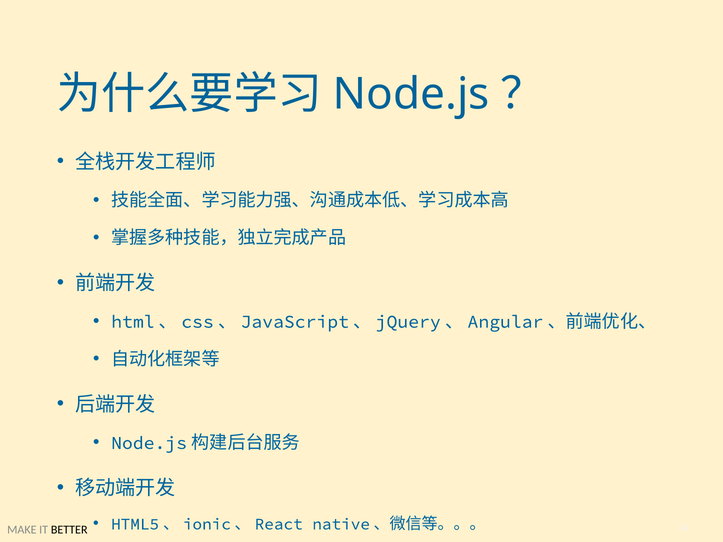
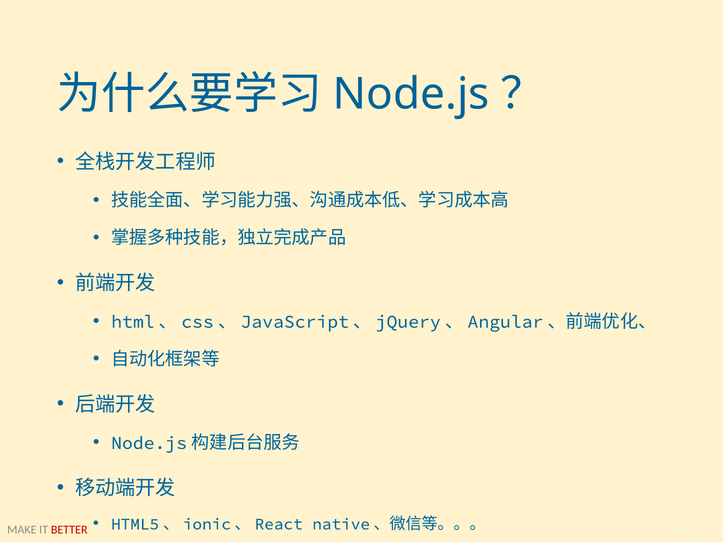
BETTER colour: black -> red
